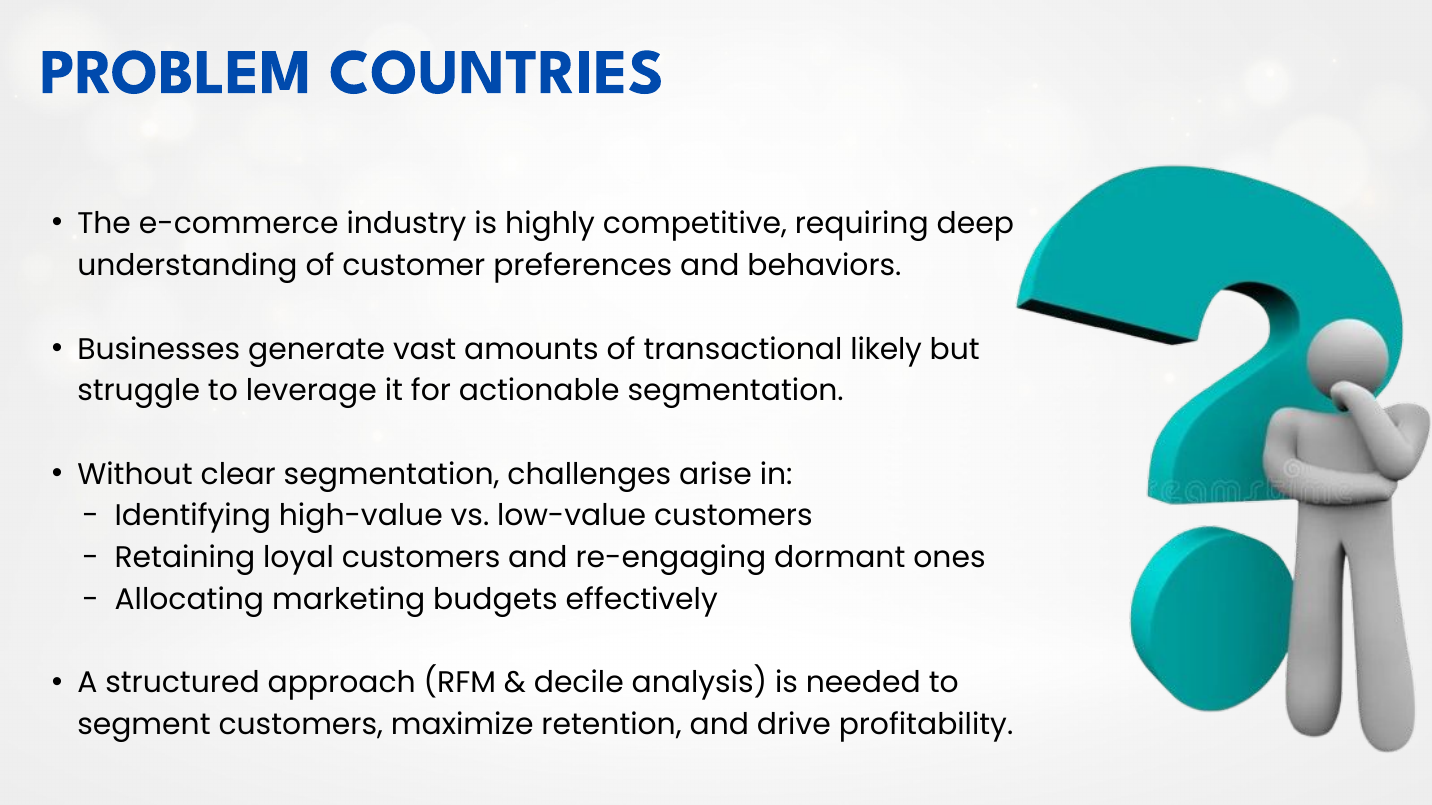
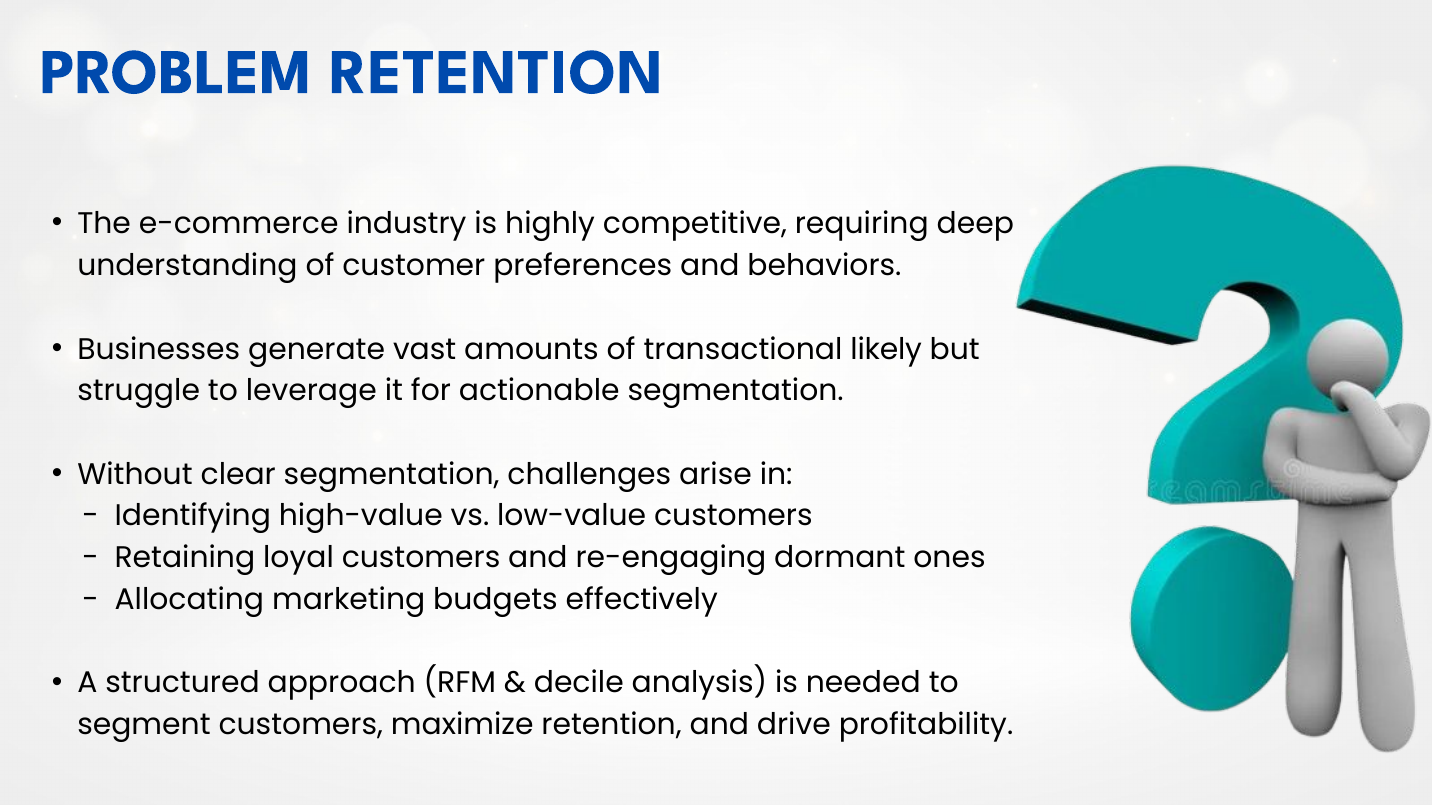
PROBLEM COUNTRIES: COUNTRIES -> RETENTION
